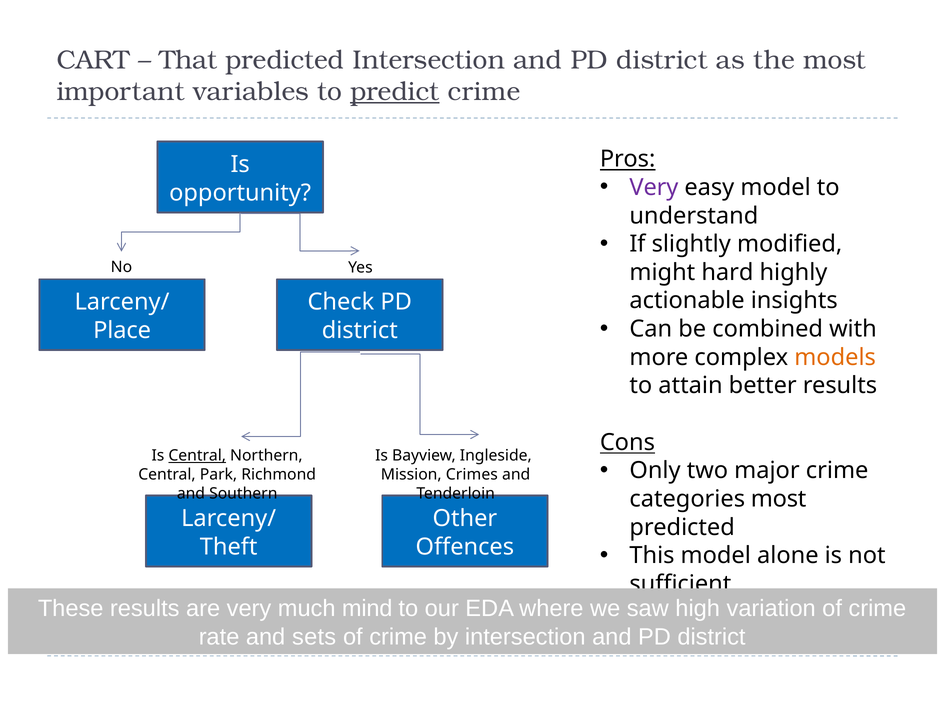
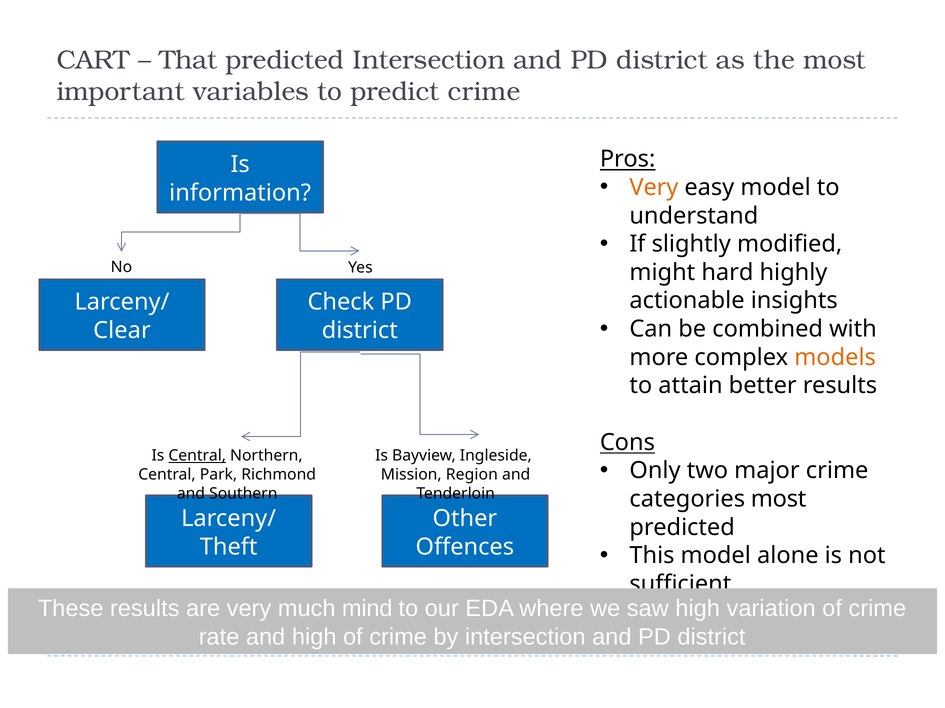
predict underline: present -> none
Very at (654, 188) colour: purple -> orange
opportunity: opportunity -> information
Place: Place -> Clear
Crimes: Crimes -> Region
and sets: sets -> high
